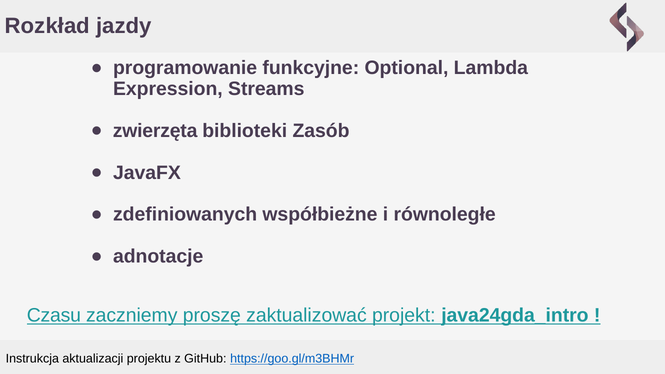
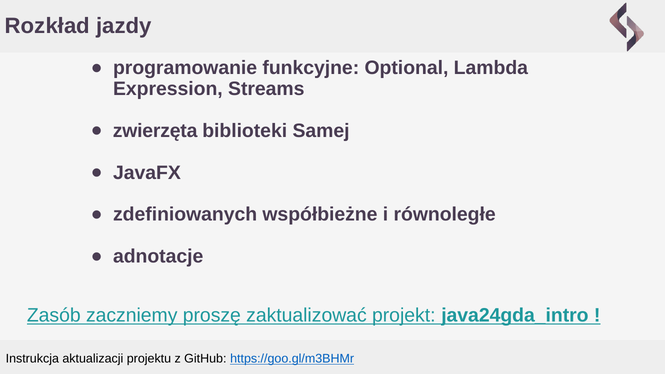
Zasób: Zasób -> Samej
Czasu: Czasu -> Zasób
